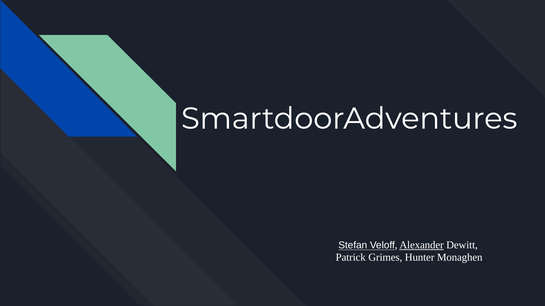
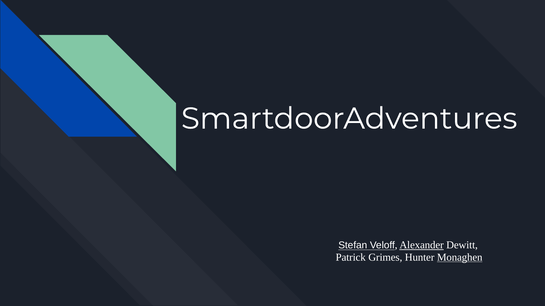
Monaghen underline: none -> present
